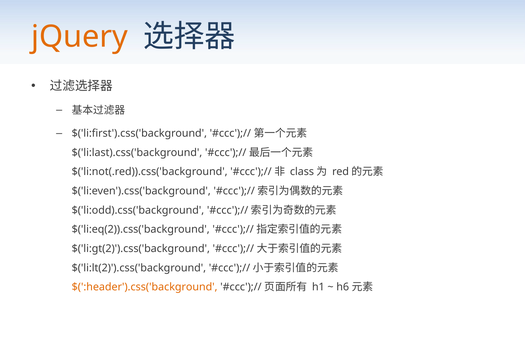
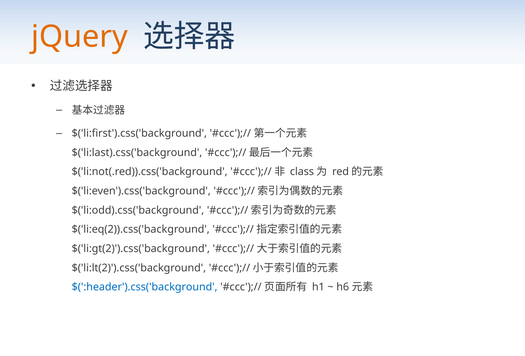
$(':header').css('background colour: orange -> blue
